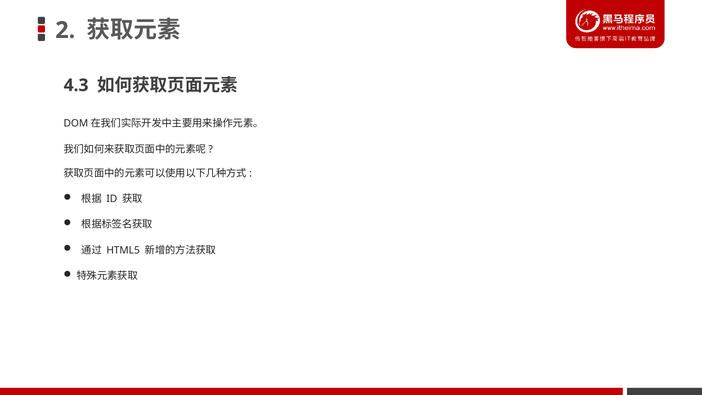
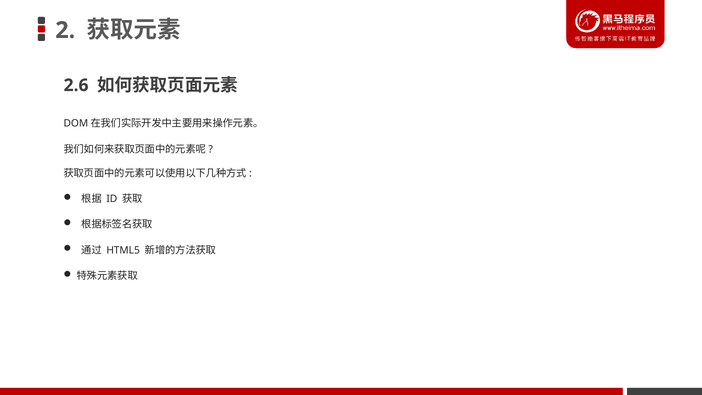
4.3: 4.3 -> 2.6
